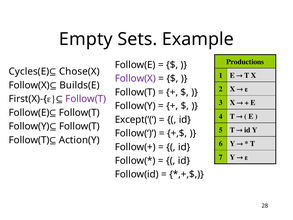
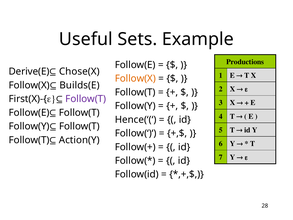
Empty: Empty -> Useful
Cycles(E: Cycles(E -> Derive(E
Follow(X at (135, 78) colour: purple -> orange
Except(‘(‘: Except(‘(‘ -> Hence(‘(‘
